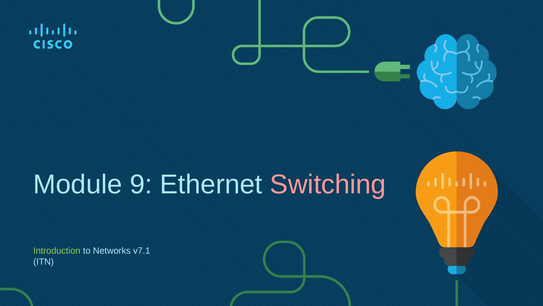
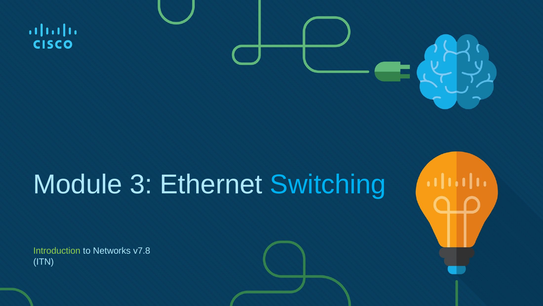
9: 9 -> 3
Switching colour: pink -> light blue
v7.1: v7.1 -> v7.8
